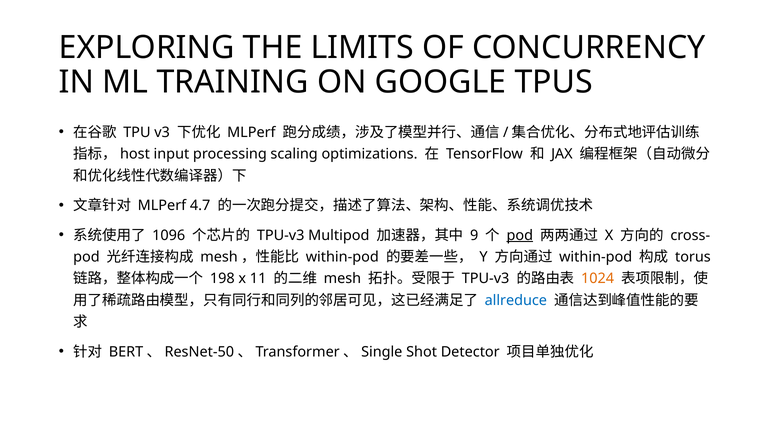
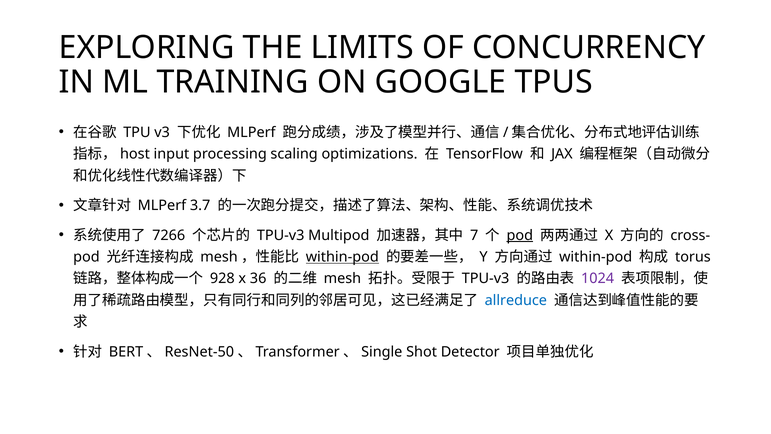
4.7: 4.7 -> 3.7
1096: 1096 -> 7266
9: 9 -> 7
within-pod at (342, 257) underline: none -> present
198: 198 -> 928
11: 11 -> 36
1024 colour: orange -> purple
